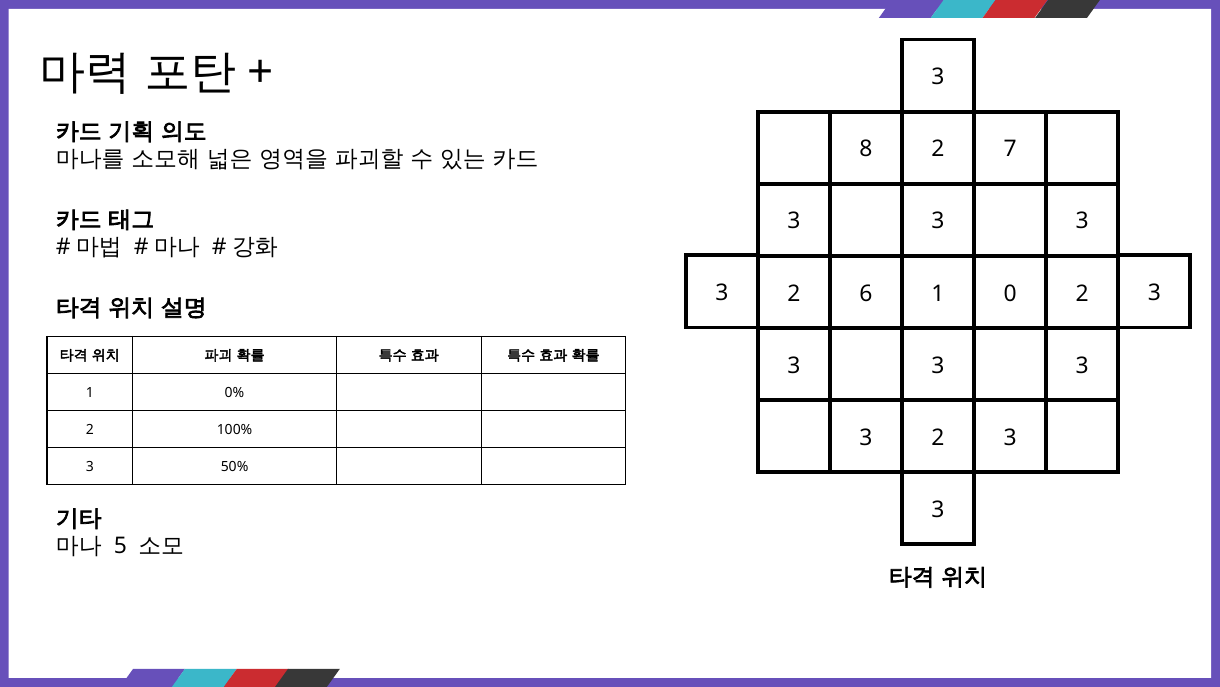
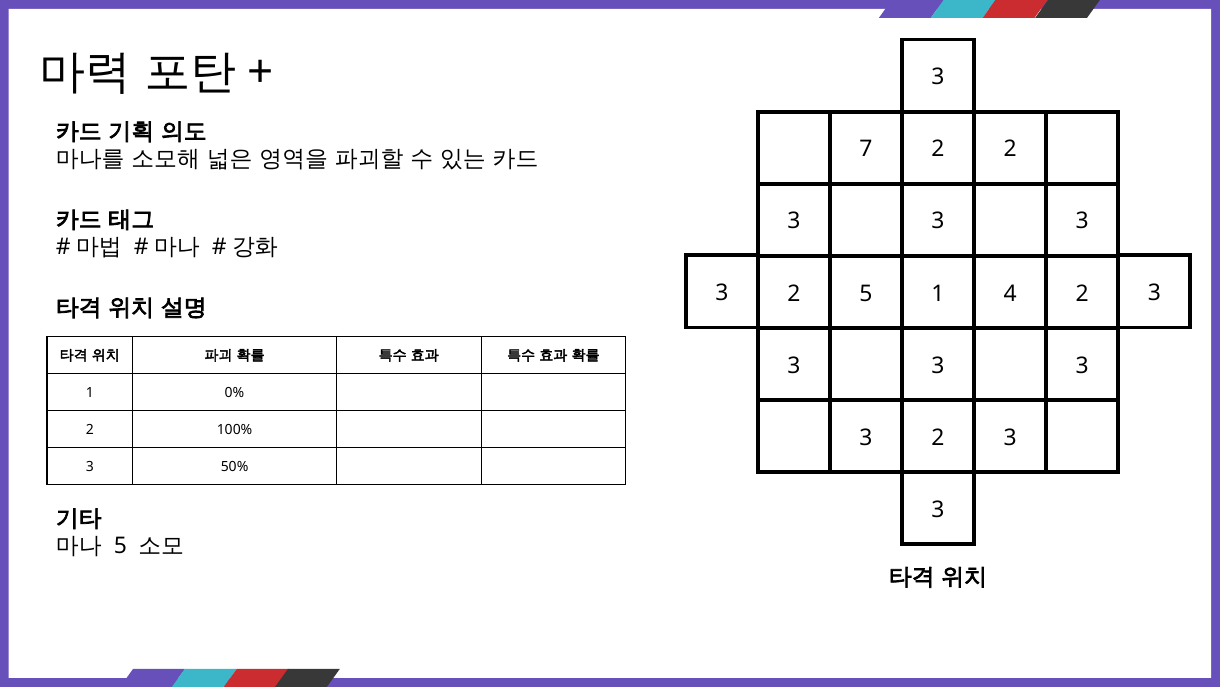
8: 8 -> 7
2 7: 7 -> 2
2 6: 6 -> 5
0: 0 -> 4
